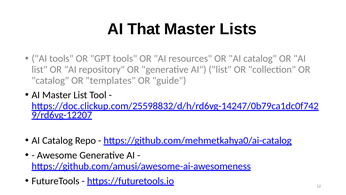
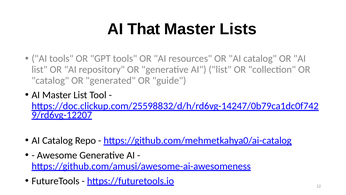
templates: templates -> generated
